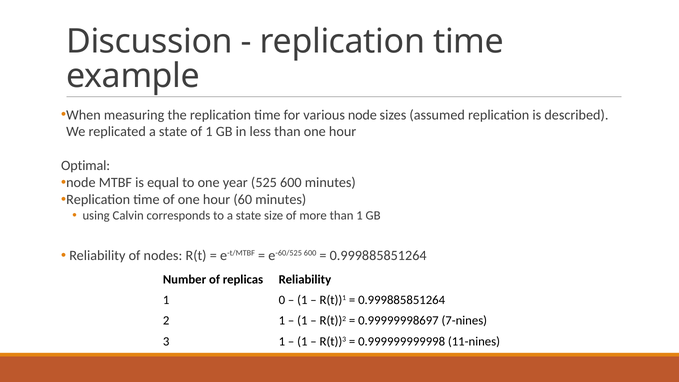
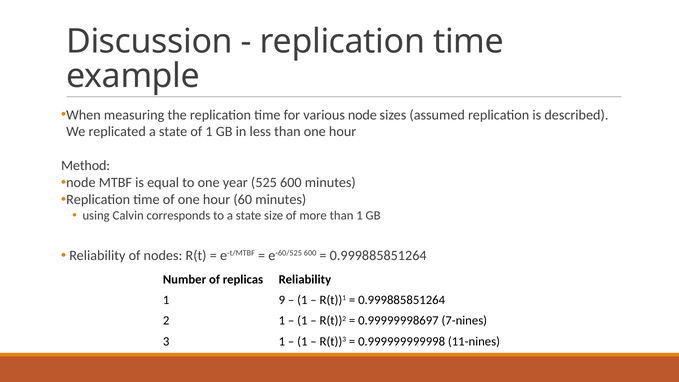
Optimal: Optimal -> Method
0: 0 -> 9
